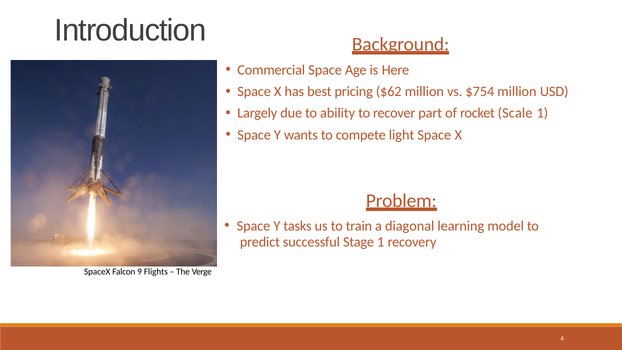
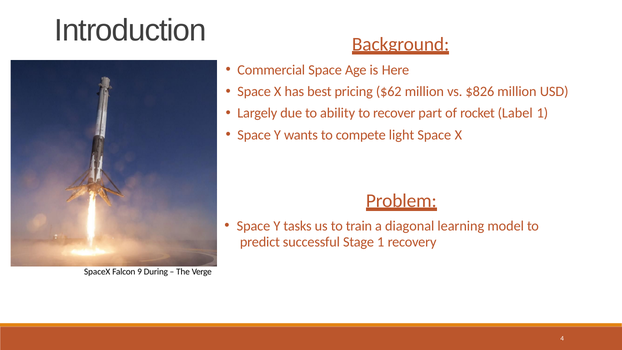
$754: $754 -> $826
Scale: Scale -> Label
Flights: Flights -> During
